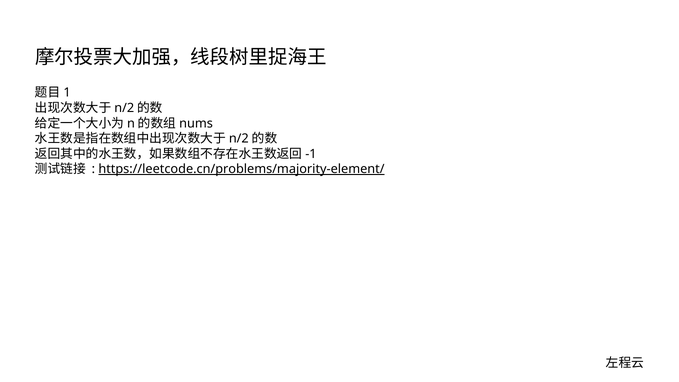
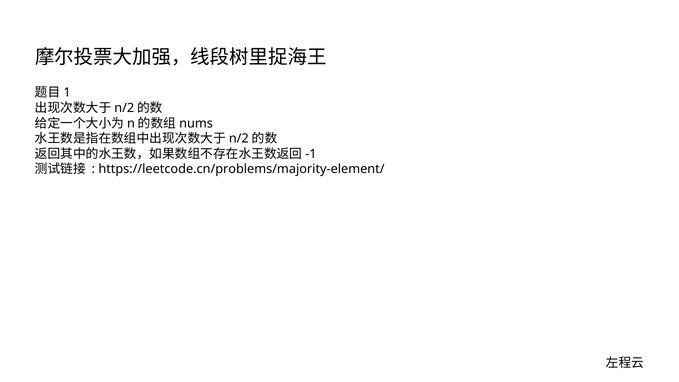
https://leetcode.cn/problems/majority-element/ underline: present -> none
